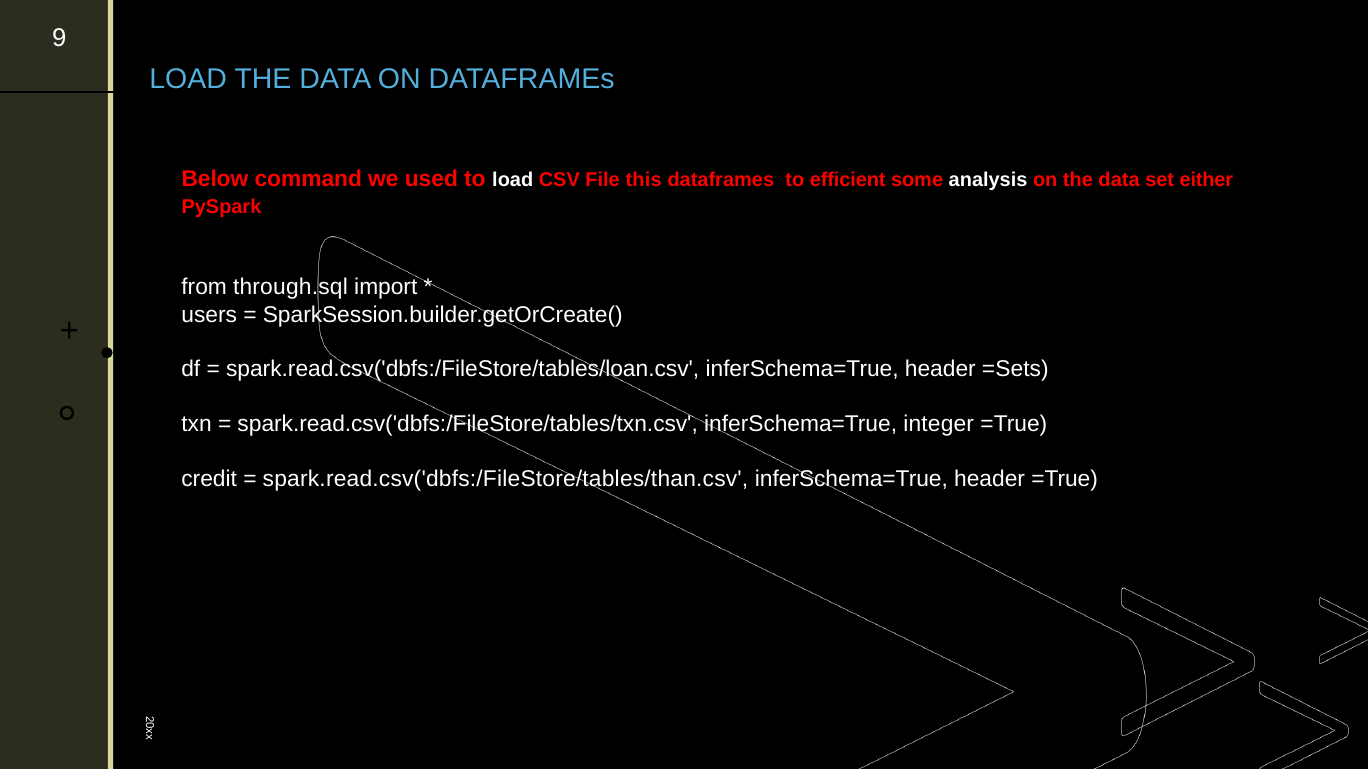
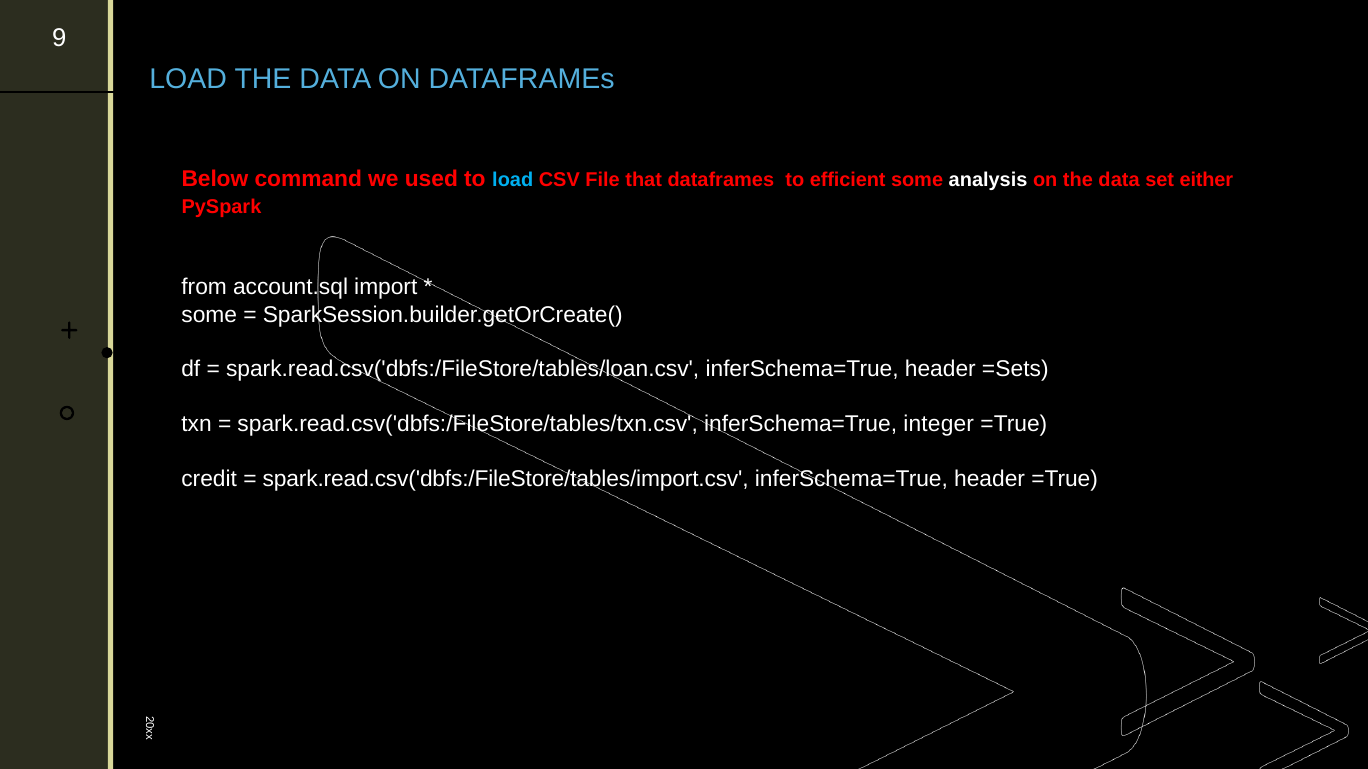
load at (513, 180) colour: white -> light blue
this: this -> that
through.sql: through.sql -> account.sql
users at (209, 315): users -> some
spark.read.csv('dbfs:/FileStore/tables/than.csv: spark.read.csv('dbfs:/FileStore/tables/than.csv -> spark.read.csv('dbfs:/FileStore/tables/import.csv
